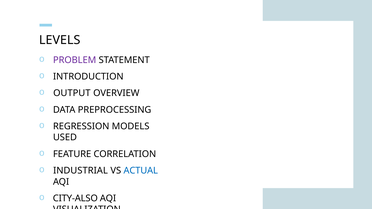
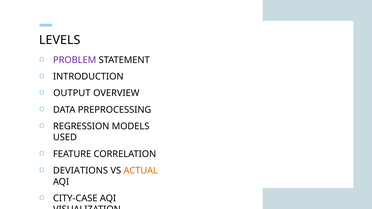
INDUSTRIAL: INDUSTRIAL -> DEVIATIONS
ACTUAL colour: blue -> orange
CITY-ALSO: CITY-ALSO -> CITY-CASE
